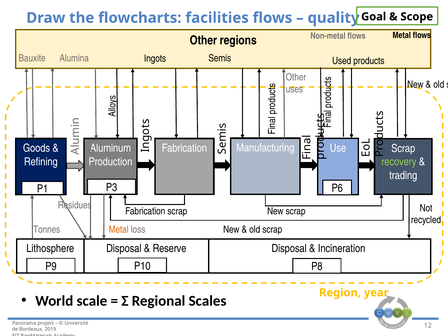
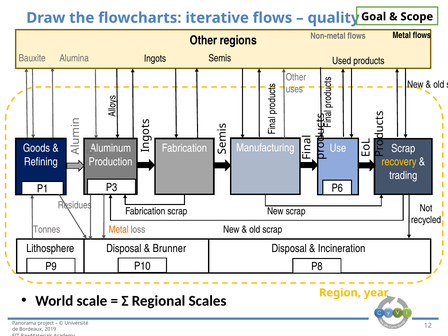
facilities: facilities -> iterative
recovery colour: light green -> yellow
Reserve: Reserve -> Brunner
